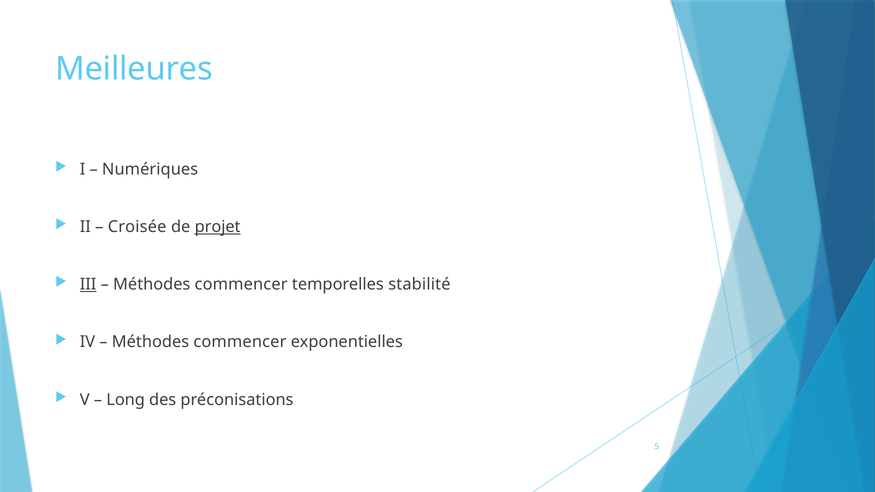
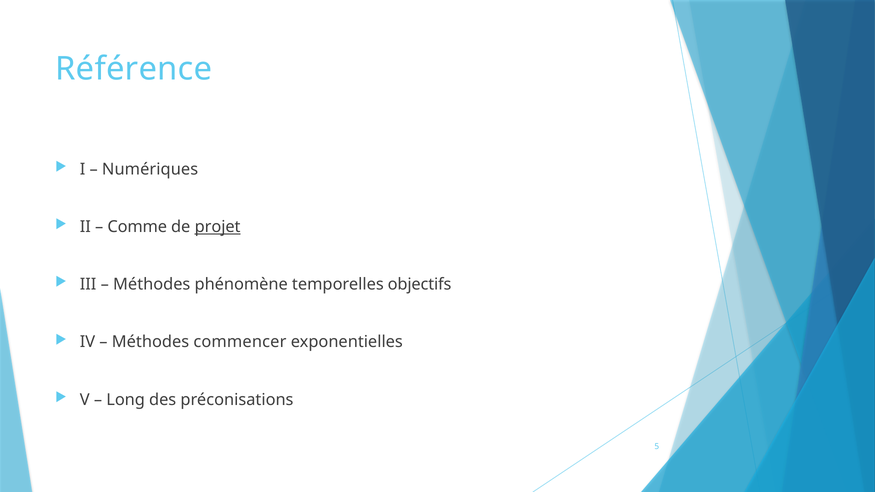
Meilleures: Meilleures -> Référence
Croisée: Croisée -> Comme
III underline: present -> none
commencer at (241, 285): commencer -> phénomène
stabilité: stabilité -> objectifs
